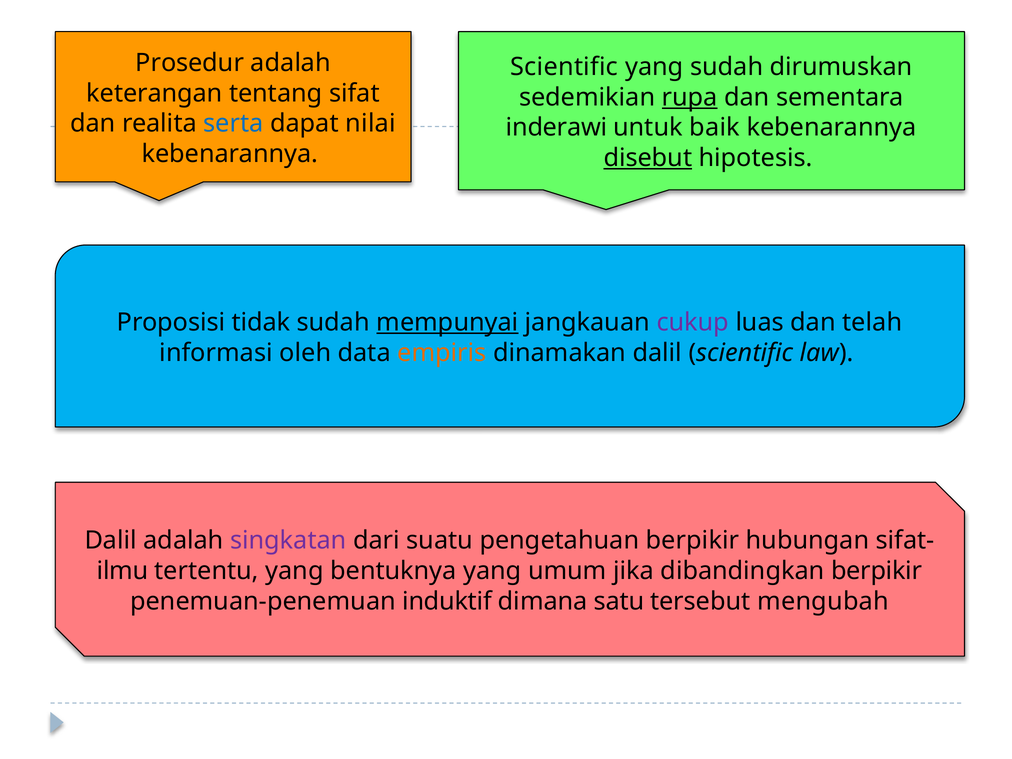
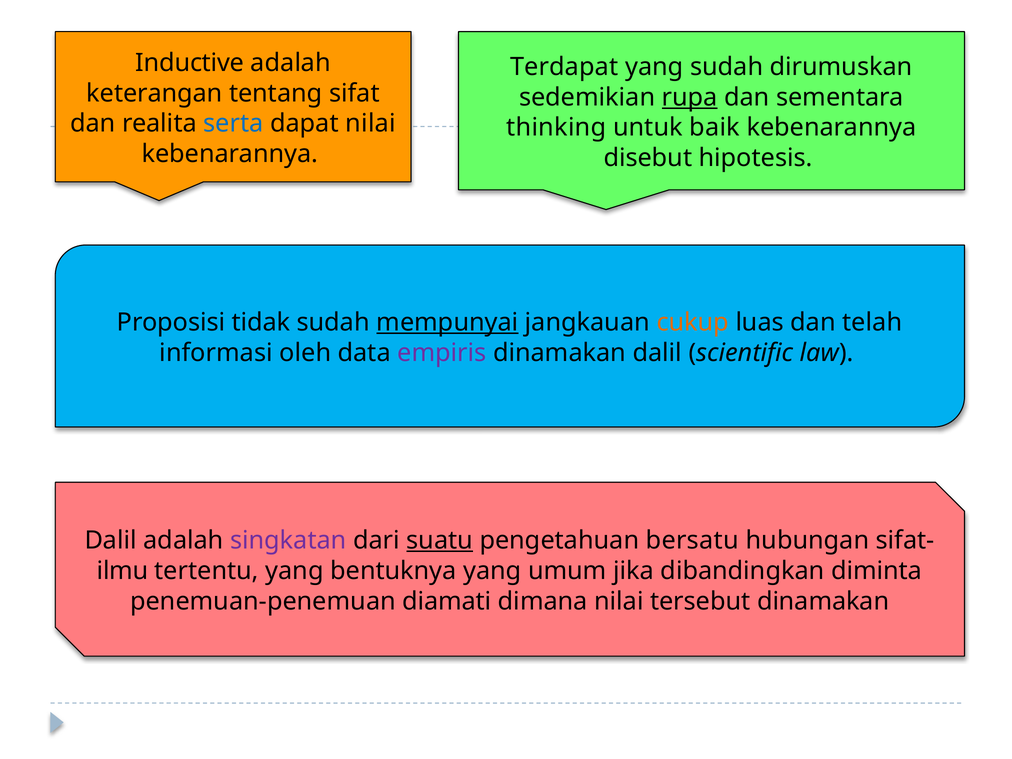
Prosedur: Prosedur -> Inductive
Scientific at (564, 67): Scientific -> Terdapat
inderawi: inderawi -> thinking
disebut underline: present -> none
cukup colour: purple -> orange
empiris colour: orange -> purple
suatu underline: none -> present
pengetahuan berpikir: berpikir -> bersatu
dibandingkan berpikir: berpikir -> diminta
induktif: induktif -> diamati
dimana satu: satu -> nilai
tersebut mengubah: mengubah -> dinamakan
